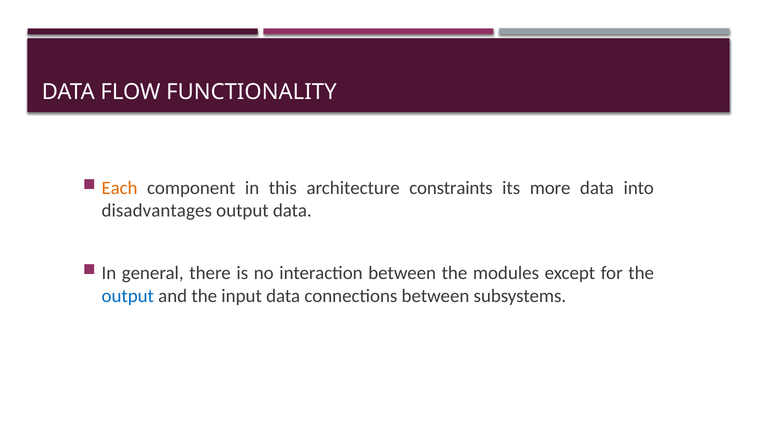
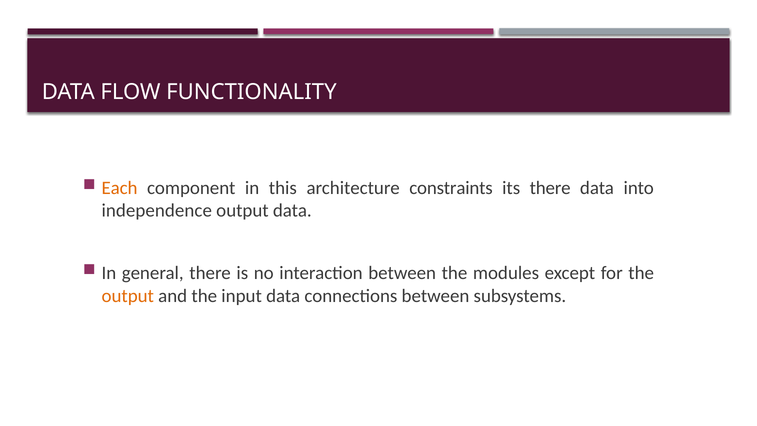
its more: more -> there
disadvantages: disadvantages -> independence
output at (128, 296) colour: blue -> orange
